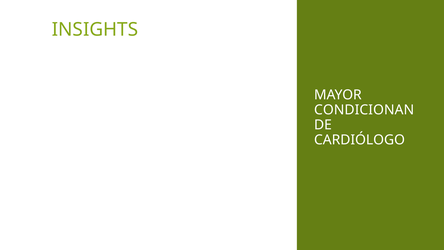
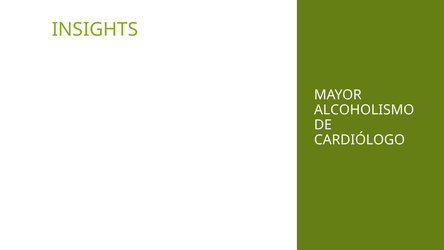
CONDICIONAN: CONDICIONAN -> ALCOHOLISMO
